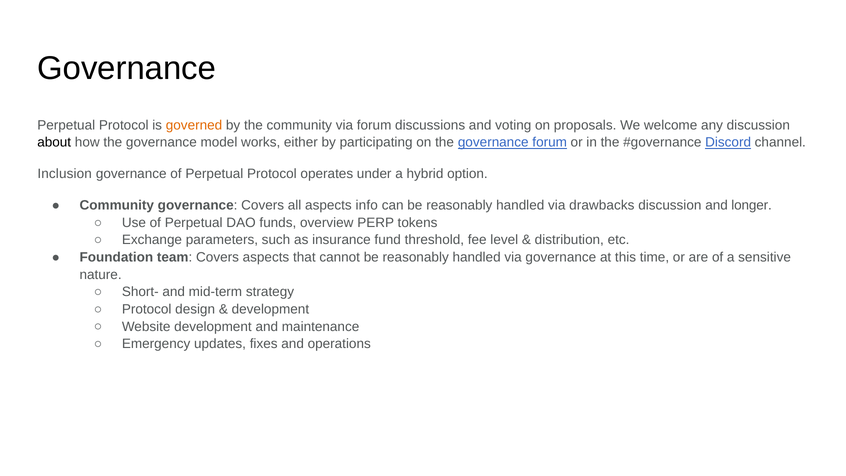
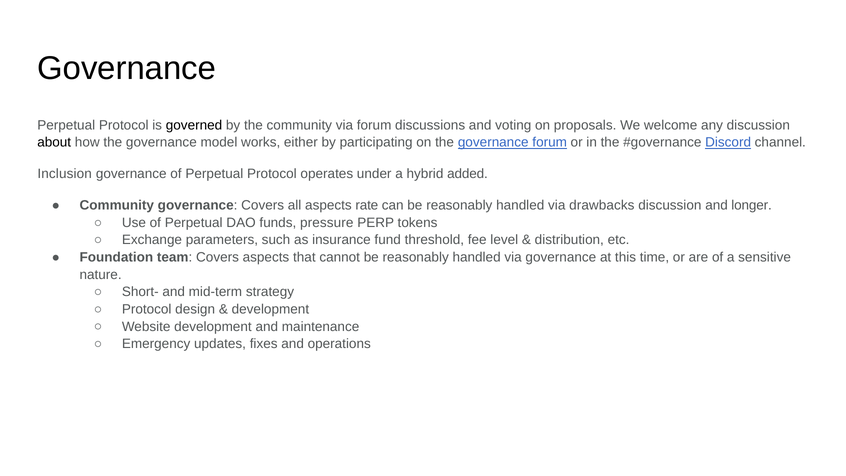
governed colour: orange -> black
option: option -> added
info: info -> rate
overview: overview -> pressure
